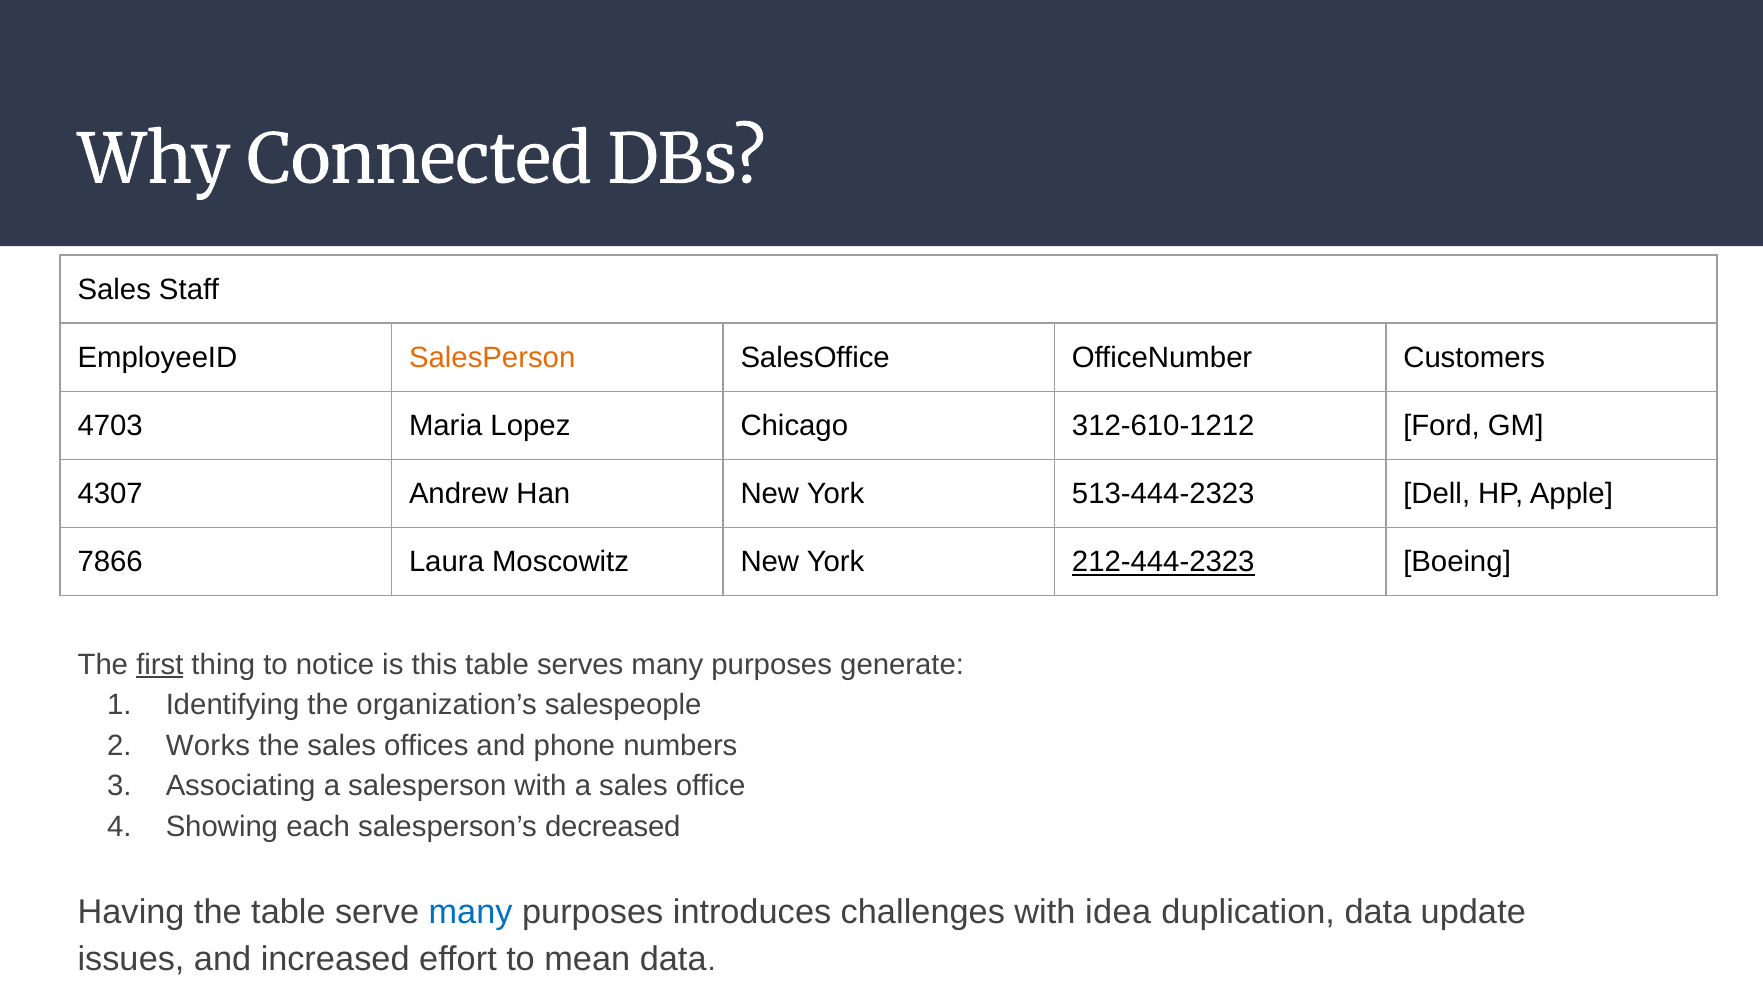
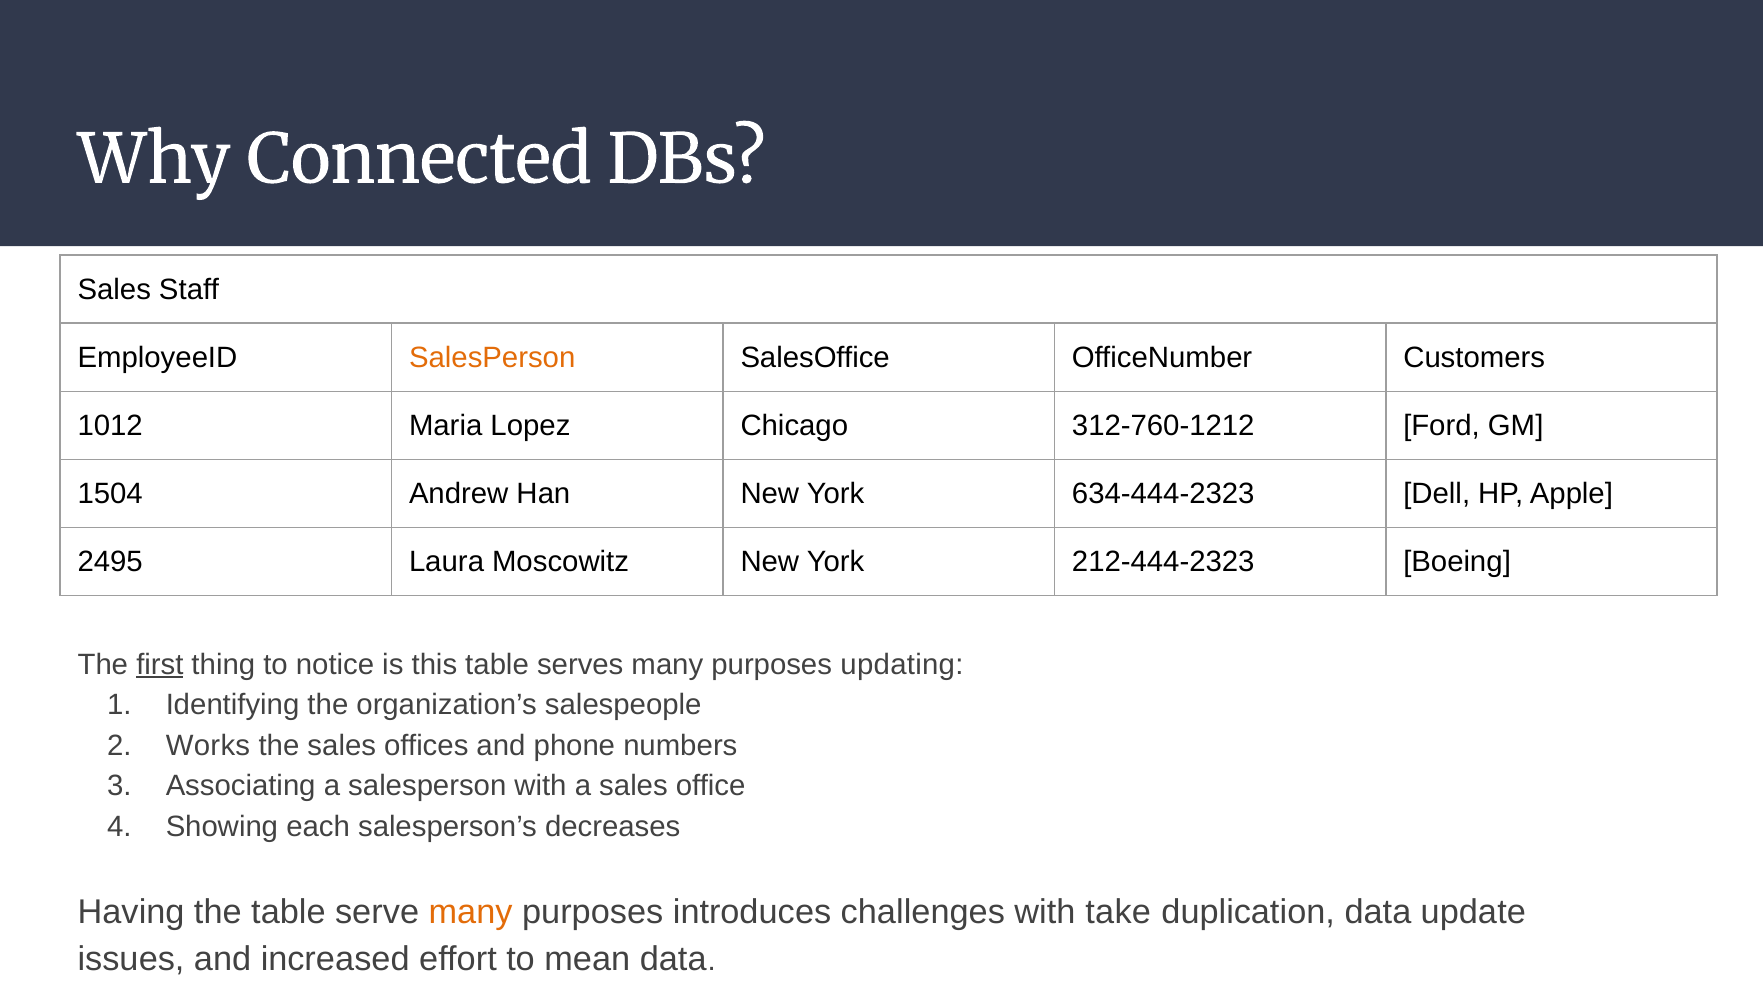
4703: 4703 -> 1012
312-610-1212: 312-610-1212 -> 312-760-1212
4307: 4307 -> 1504
513-444-2323: 513-444-2323 -> 634-444-2323
7866: 7866 -> 2495
212-444-2323 underline: present -> none
generate: generate -> updating
decreased: decreased -> decreases
many at (471, 911) colour: blue -> orange
idea: idea -> take
